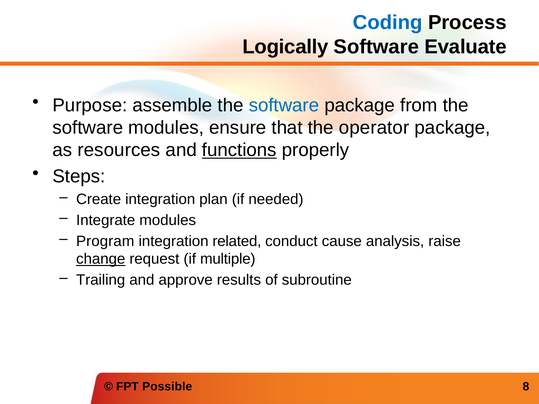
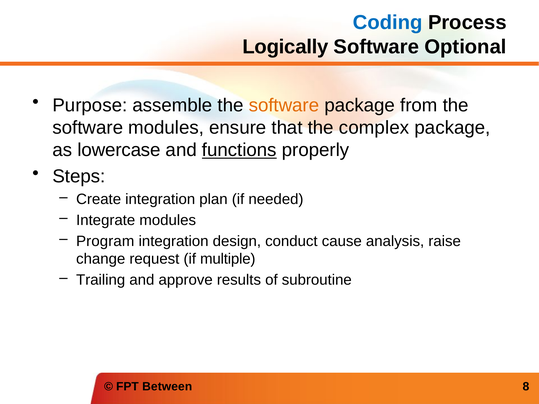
Evaluate: Evaluate -> Optional
software at (284, 105) colour: blue -> orange
operator: operator -> complex
resources: resources -> lowercase
related: related -> design
change underline: present -> none
Possible: Possible -> Between
